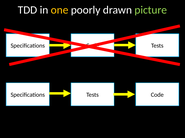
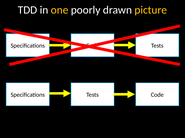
picture colour: light green -> yellow
